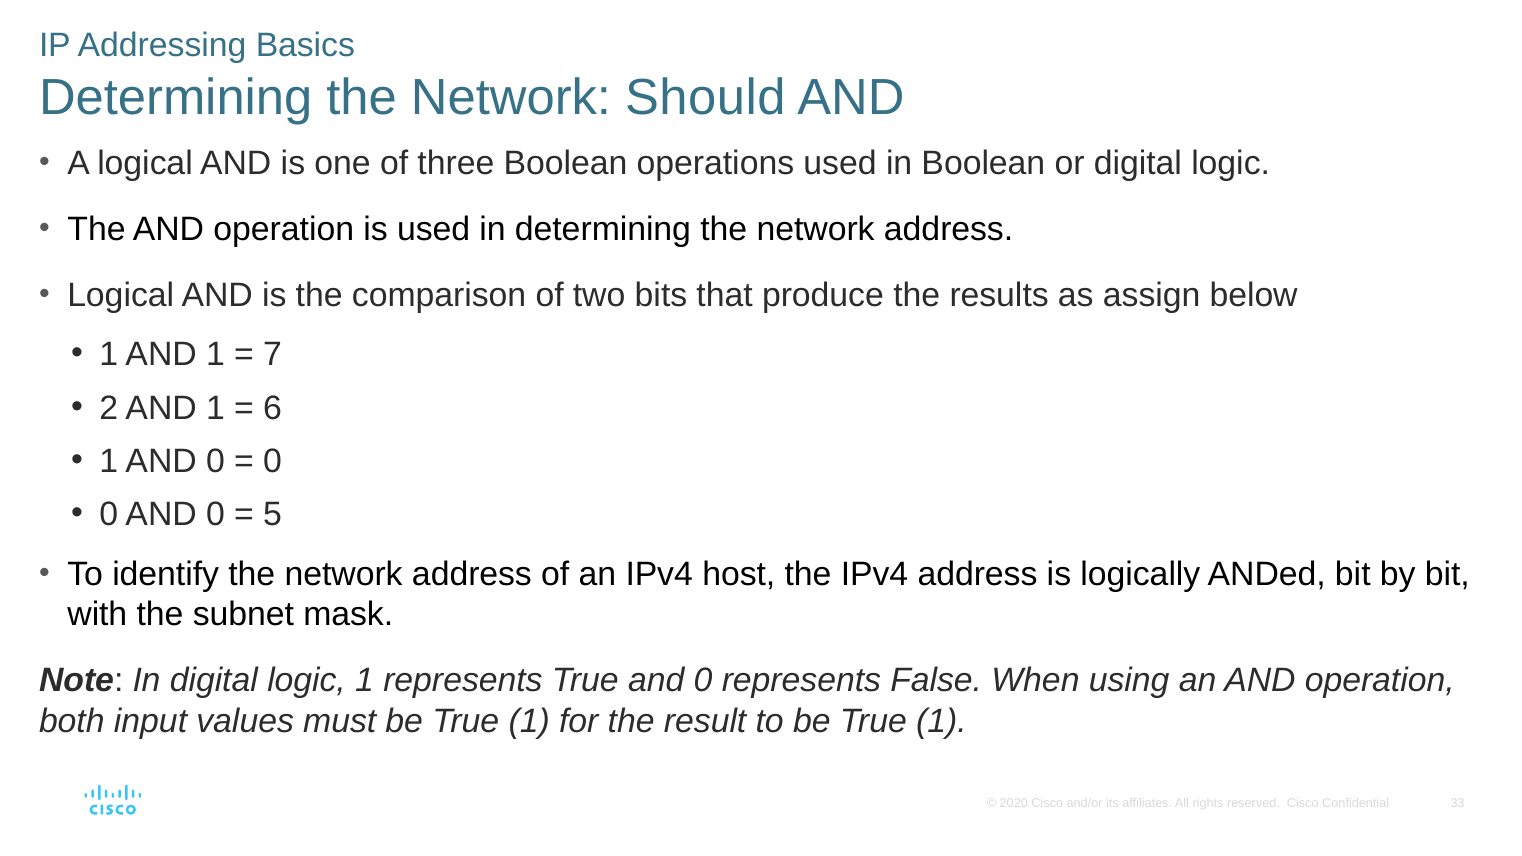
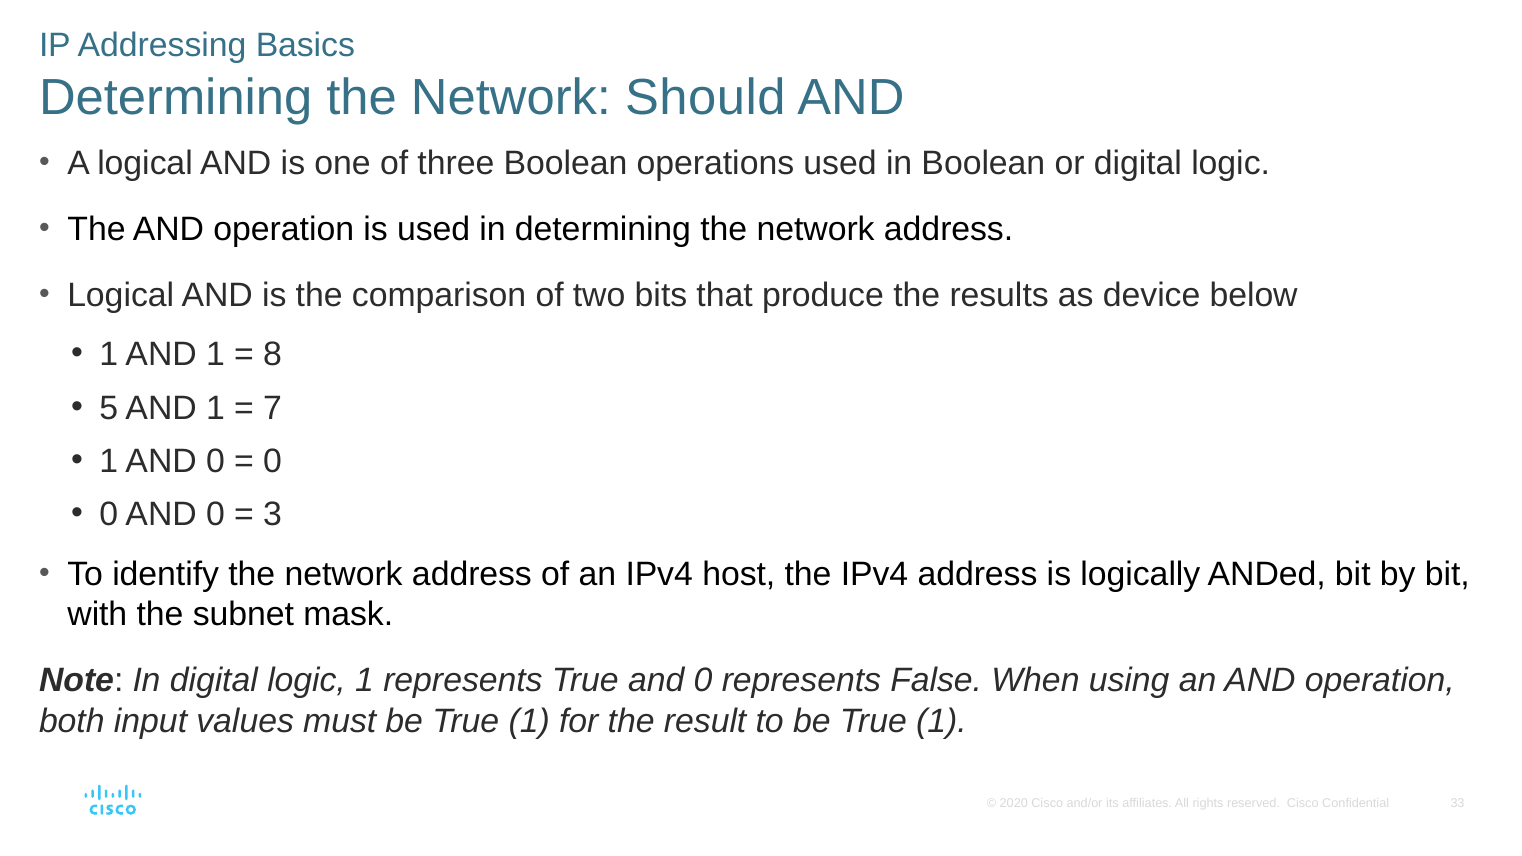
assign: assign -> device
7: 7 -> 8
2: 2 -> 5
6: 6 -> 7
5: 5 -> 3
